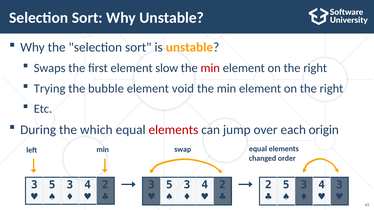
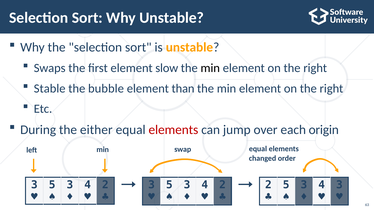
min at (210, 68) colour: red -> black
Trying: Trying -> Stable
void: void -> than
which: which -> either
